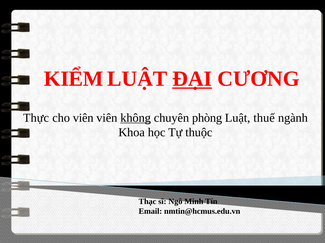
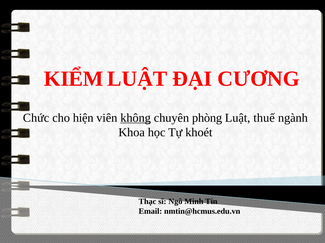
ĐẠI underline: present -> none
Thực: Thực -> Chức
cho viên: viên -> hiện
thuộc: thuộc -> khoét
